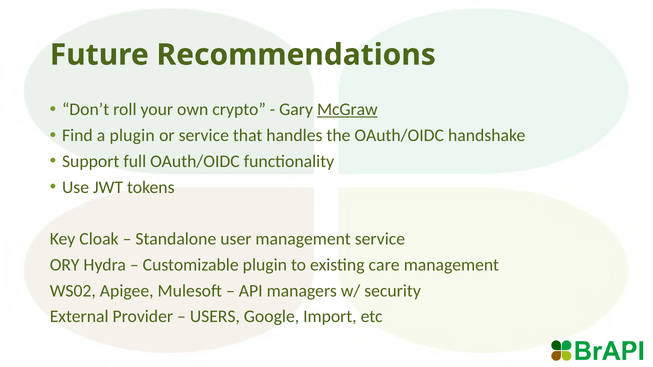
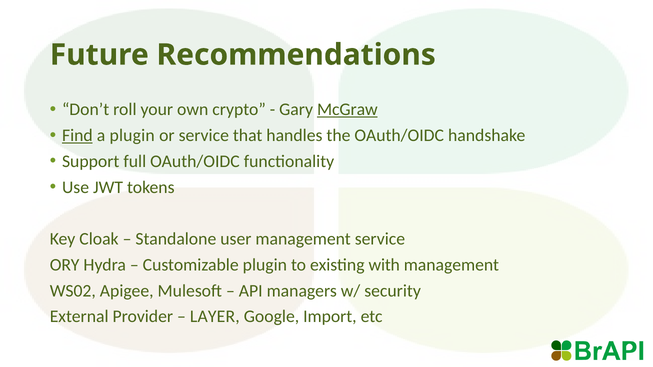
Find underline: none -> present
care: care -> with
USERS: USERS -> LAYER
